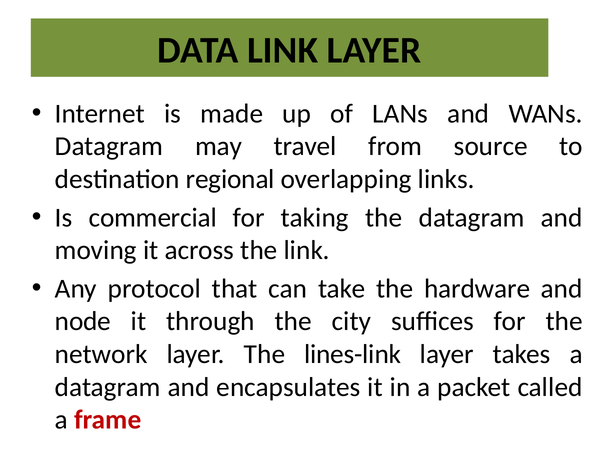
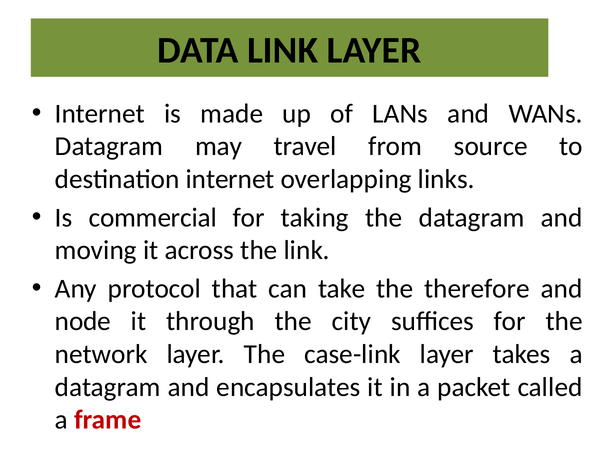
destination regional: regional -> internet
hardware: hardware -> therefore
lines-link: lines-link -> case-link
